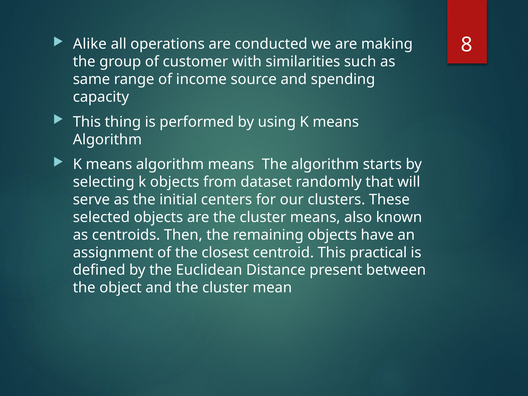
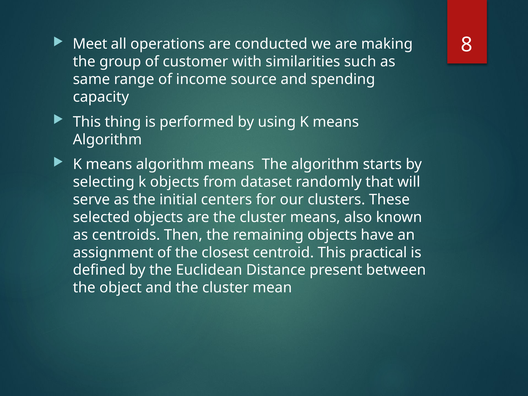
Alike: Alike -> Meet
